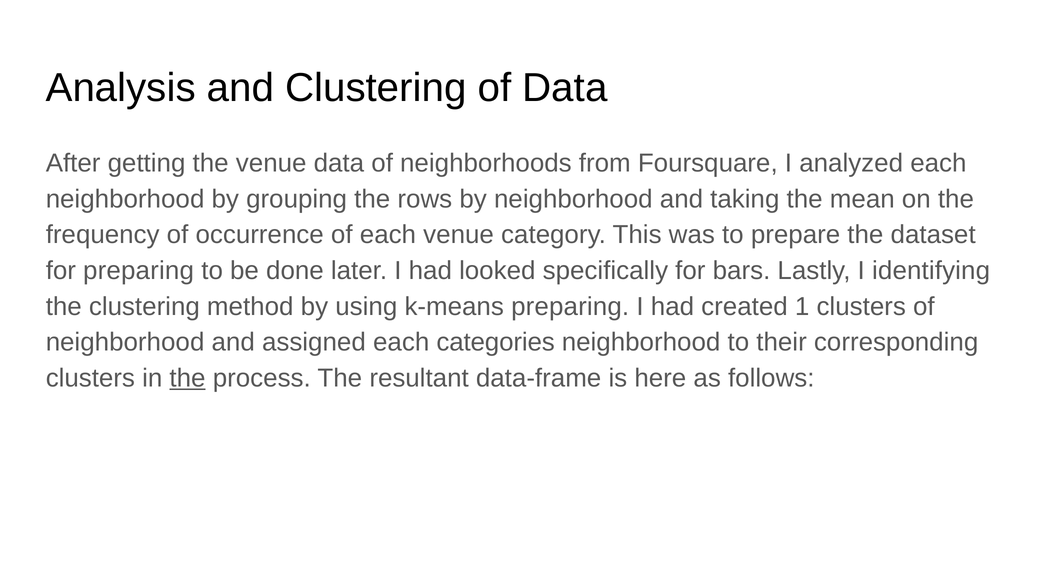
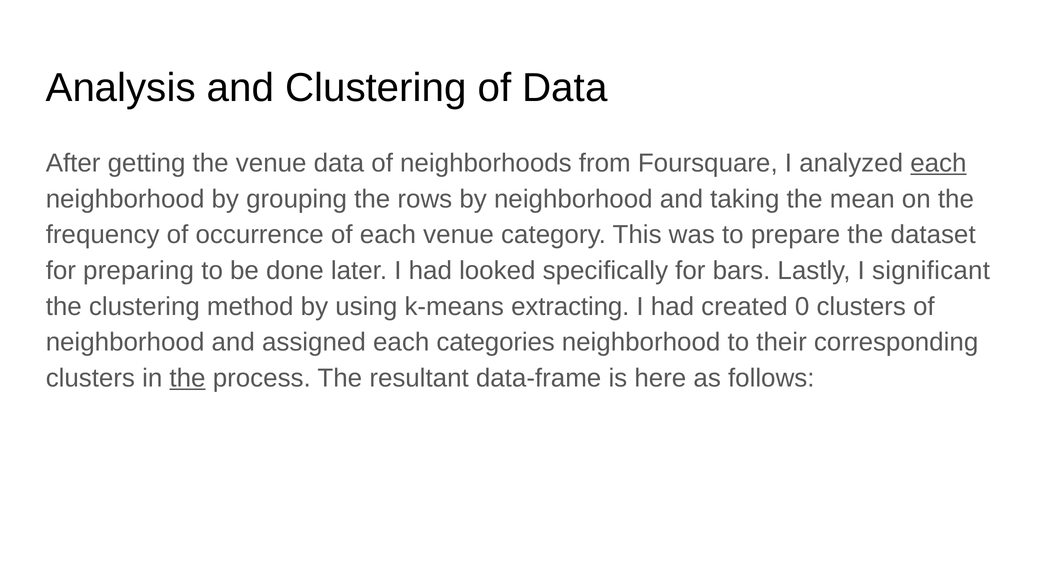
each at (938, 163) underline: none -> present
identifying: identifying -> significant
k-means preparing: preparing -> extracting
1: 1 -> 0
